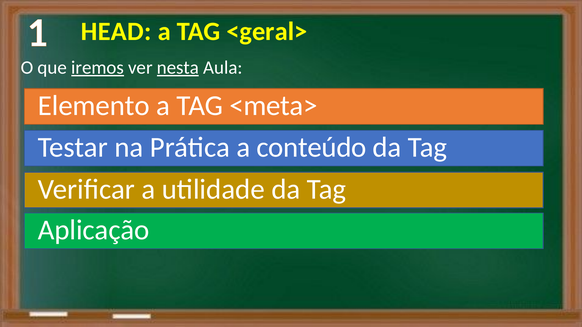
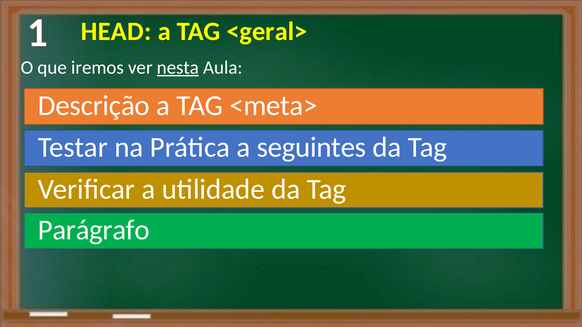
iremos underline: present -> none
Elemento: Elemento -> Descrição
conteúdo: conteúdo -> seguintes
Aplicação: Aplicação -> Parágrafo
